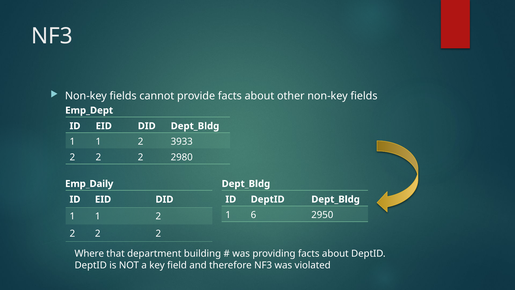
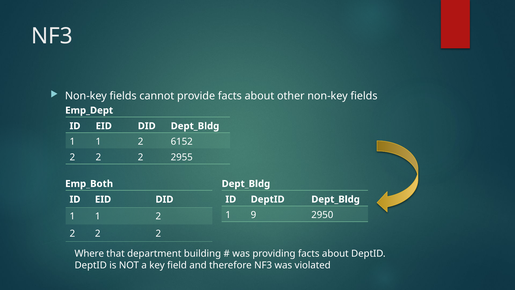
3933: 3933 -> 6152
2980: 2980 -> 2955
Emp_Daily: Emp_Daily -> Emp_Both
6: 6 -> 9
